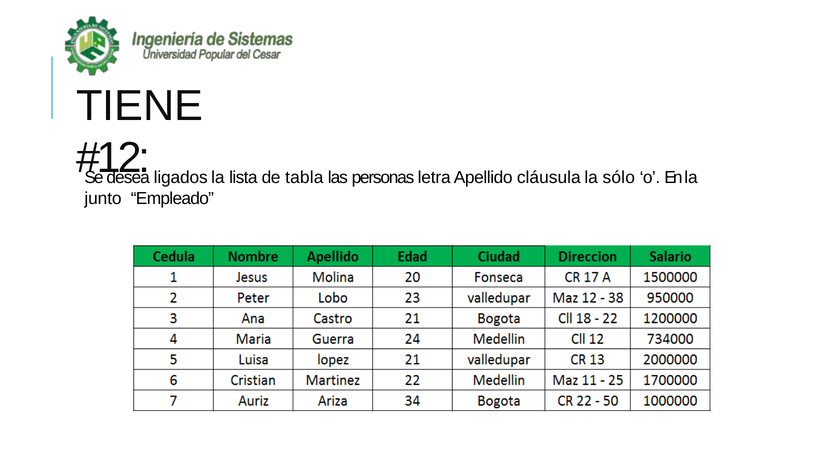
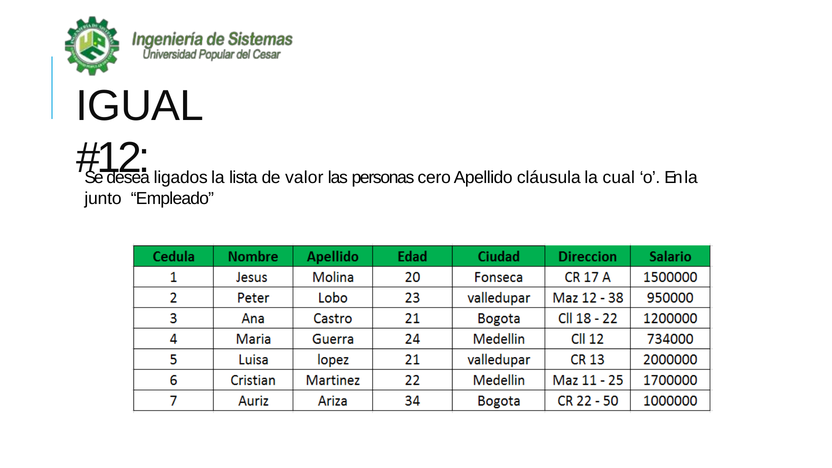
TIENE: TIENE -> IGUAL
tabla: tabla -> valor
letra: letra -> cero
sólo: sólo -> cual
